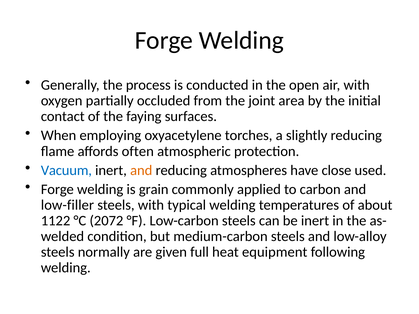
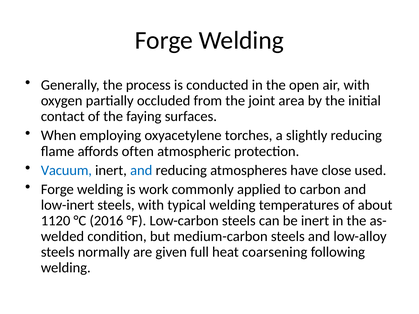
and at (141, 170) colour: orange -> blue
grain: grain -> work
low-filler: low-filler -> low-inert
1122: 1122 -> 1120
2072: 2072 -> 2016
equipment: equipment -> coarsening
